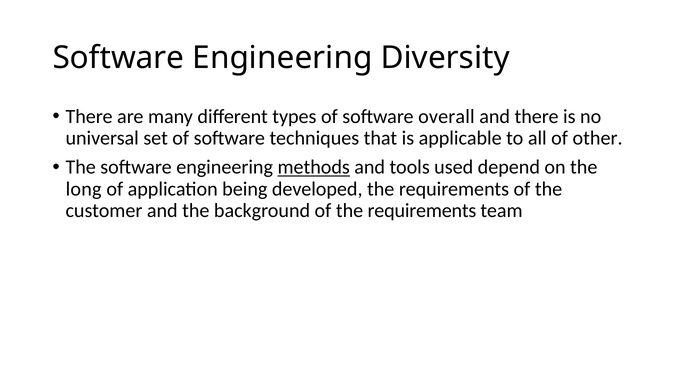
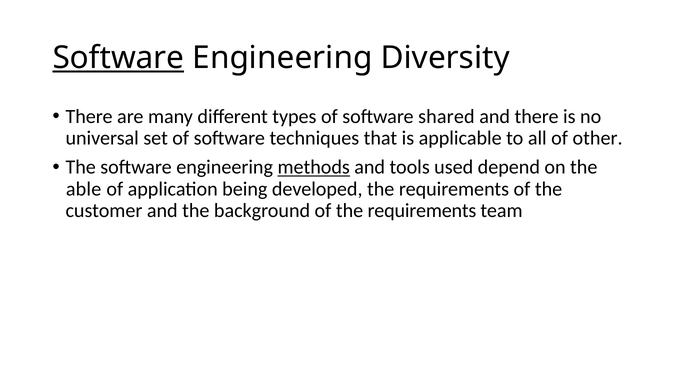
Software at (118, 58) underline: none -> present
overall: overall -> shared
long: long -> able
